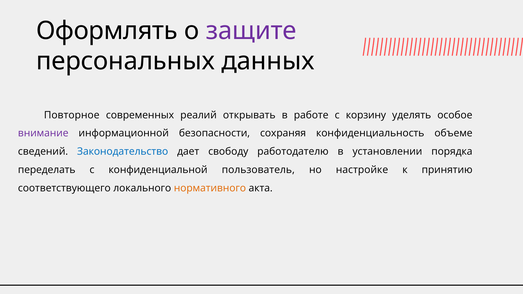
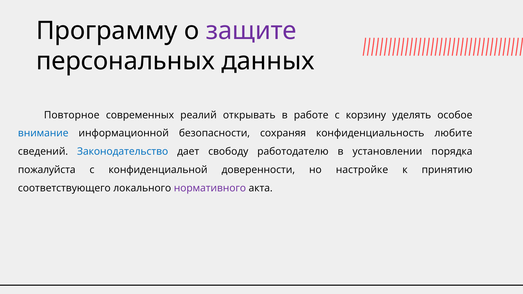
Оформлять: Оформлять -> Программу
внимание colour: purple -> blue
объеме: объеме -> любите
переделать: переделать -> пожалуйста
пользователь: пользователь -> доверенности
нормативного colour: orange -> purple
